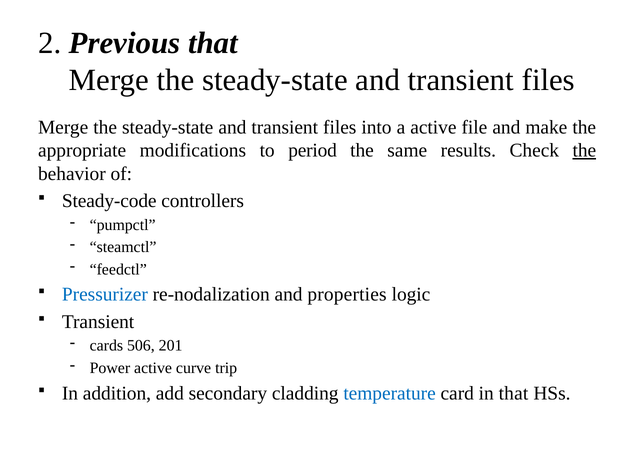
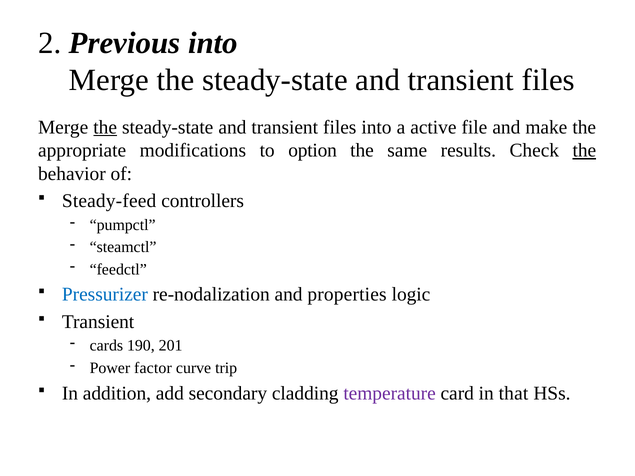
Previous that: that -> into
the at (105, 127) underline: none -> present
period: period -> option
Steady-code: Steady-code -> Steady-feed
506: 506 -> 190
Power active: active -> factor
temperature colour: blue -> purple
